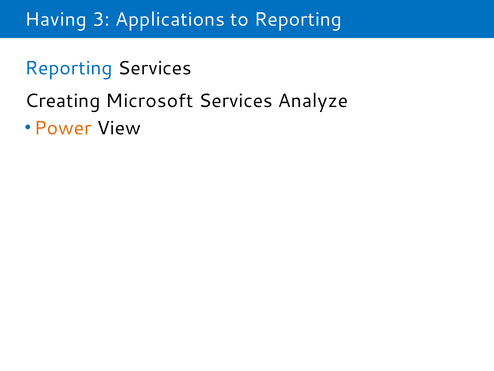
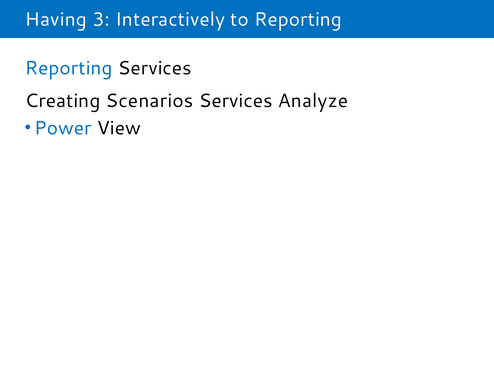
Applications: Applications -> Interactively
Microsoft: Microsoft -> Scenarios
Power colour: orange -> blue
